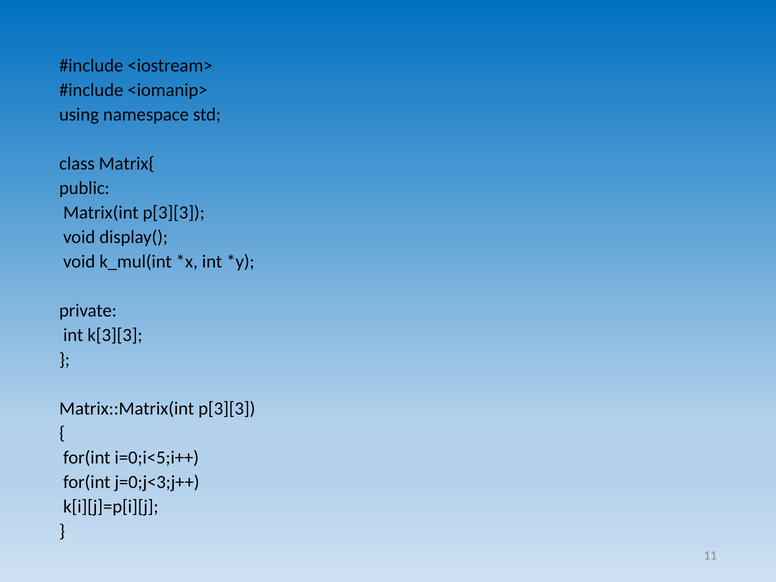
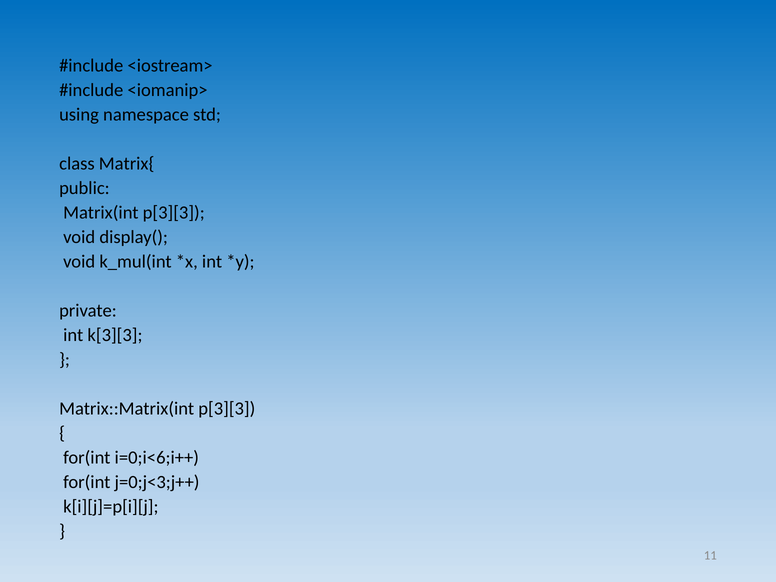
i=0;i<5;i++: i=0;i<5;i++ -> i=0;i<6;i++
